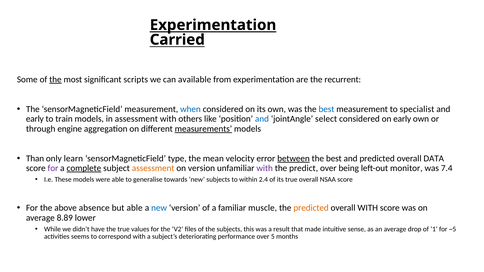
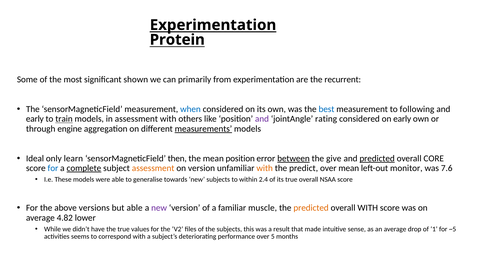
Carried: Carried -> Protein
the at (55, 80) underline: present -> none
scripts: scripts -> shown
available: available -> primarily
specialist: specialist -> following
train underline: none -> present
and at (262, 119) colour: blue -> purple
select: select -> rating
Than: Than -> Ideal
type: type -> then
mean velocity: velocity -> position
best at (334, 159): best -> give
predicted at (377, 159) underline: none -> present
DATA: DATA -> CORE
for at (53, 168) colour: purple -> blue
with at (265, 168) colour: purple -> orange
over being: being -> mean
7.4: 7.4 -> 7.6
absence: absence -> versions
new at (159, 208) colour: blue -> purple
8.89: 8.89 -> 4.82
